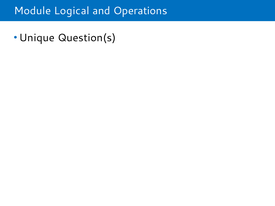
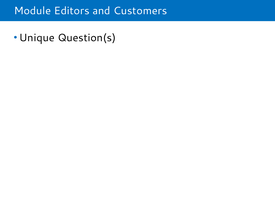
Logical: Logical -> Editors
Operations: Operations -> Customers
